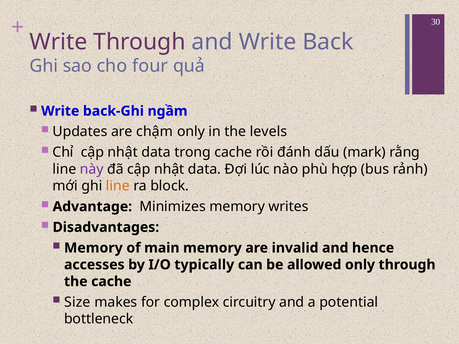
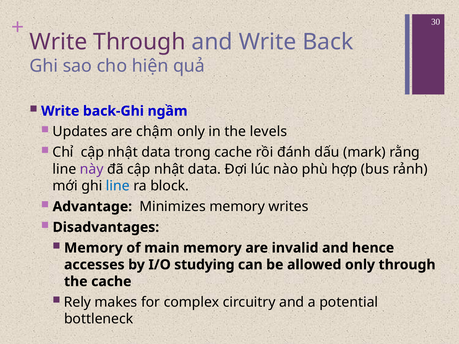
four: four -> hiện
line at (118, 186) colour: orange -> blue
typically: typically -> studying
Size: Size -> Rely
